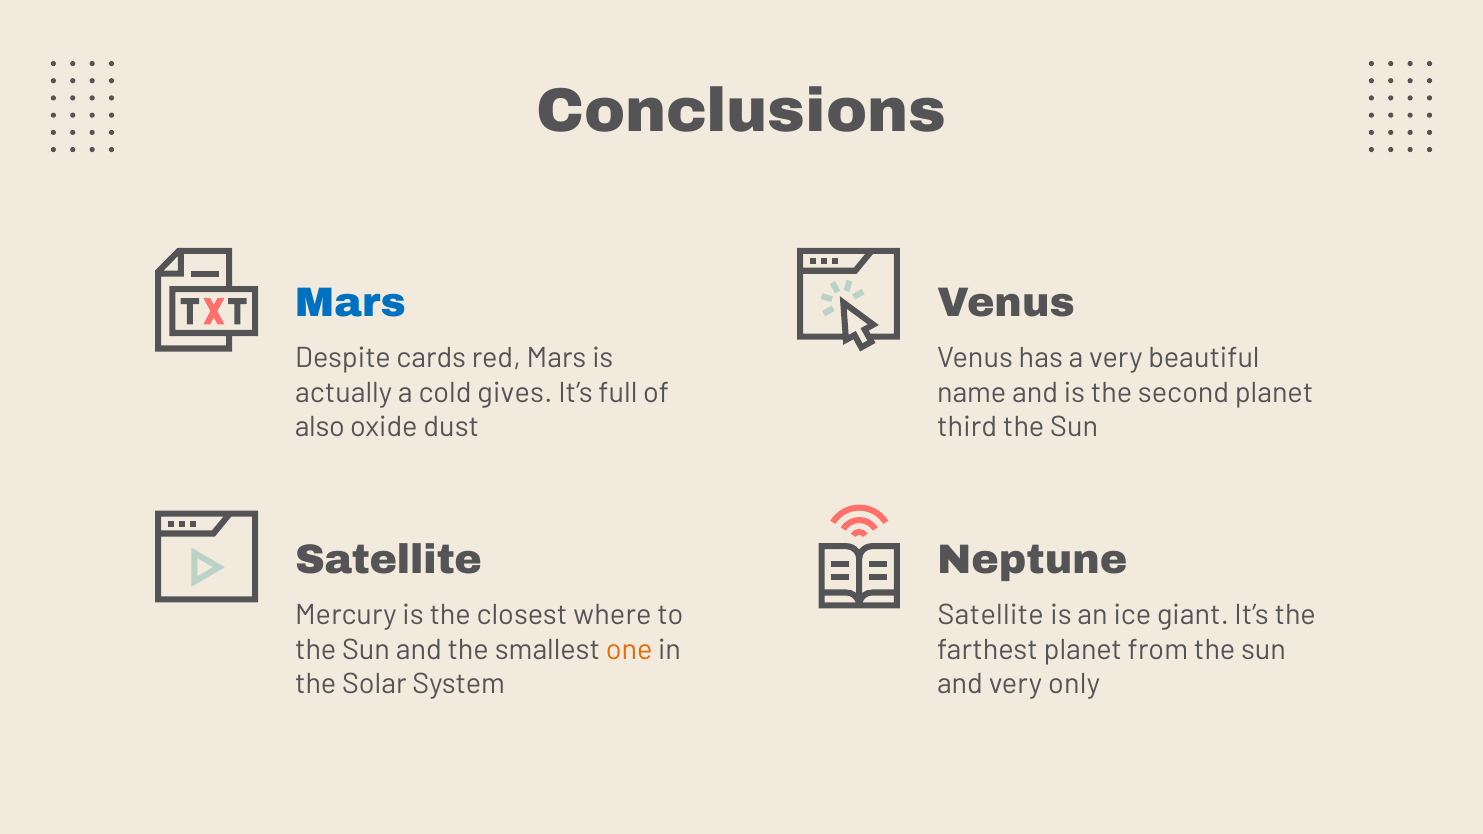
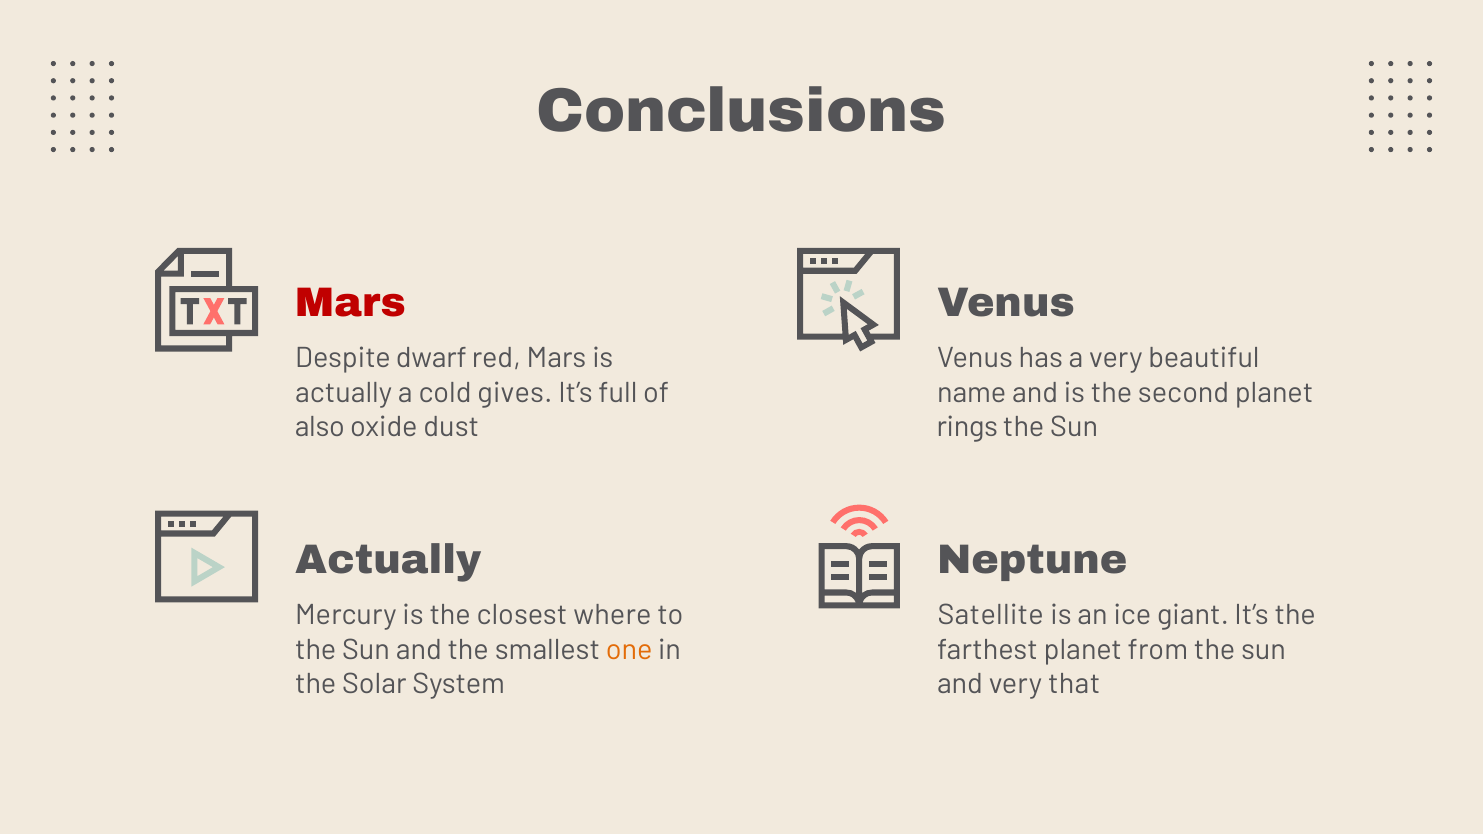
Mars at (351, 303) colour: blue -> red
cards: cards -> dwarf
third: third -> rings
Satellite at (389, 560): Satellite -> Actually
only: only -> that
